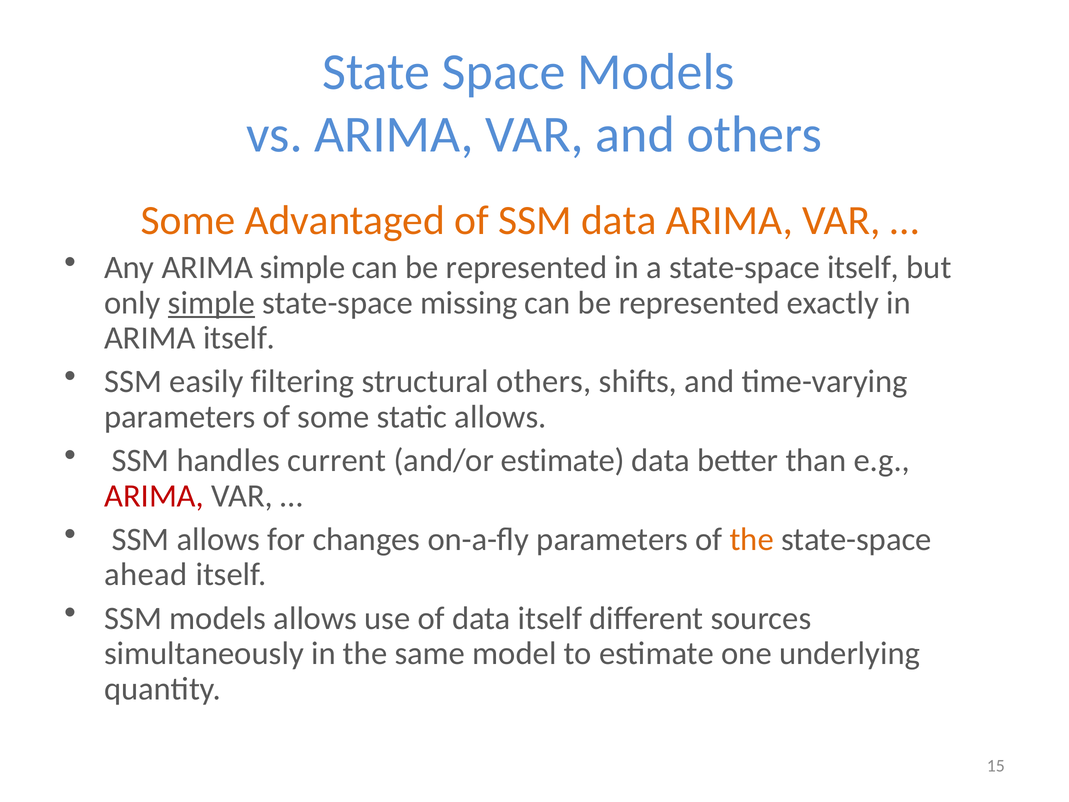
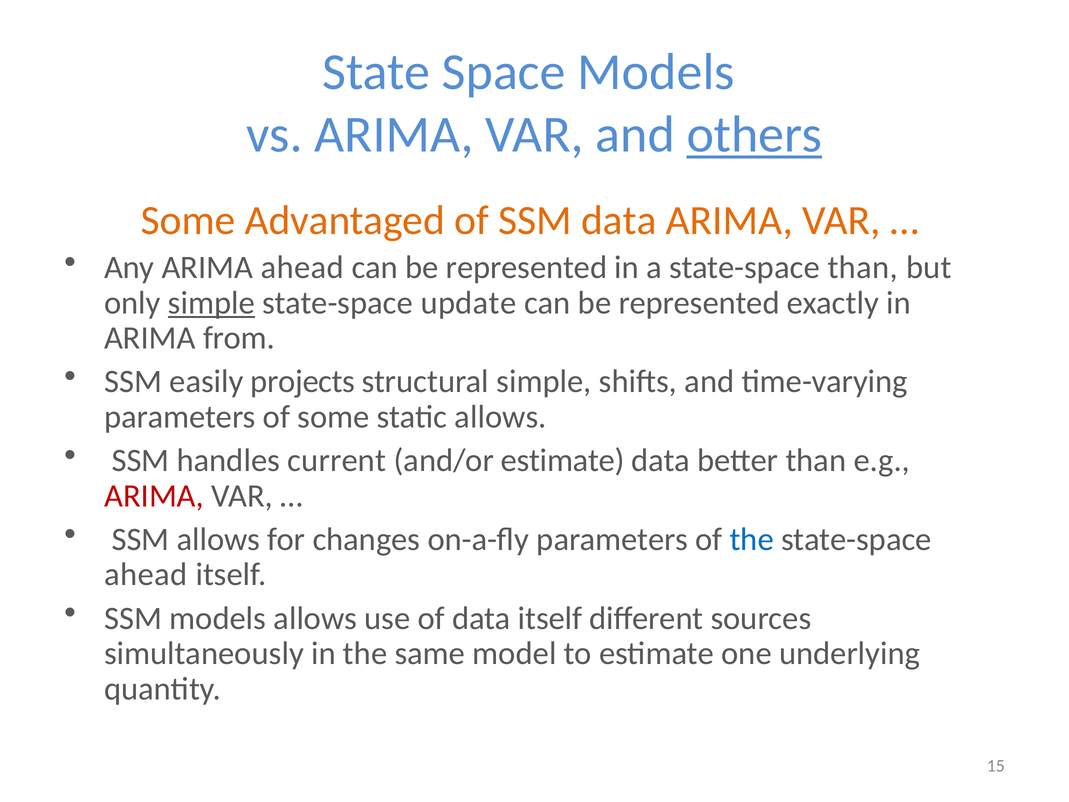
others at (754, 135) underline: none -> present
ARIMA simple: simple -> ahead
state-space itself: itself -> than
missing: missing -> update
ARIMA itself: itself -> from
filtering: filtering -> projects
structural others: others -> simple
the at (752, 539) colour: orange -> blue
